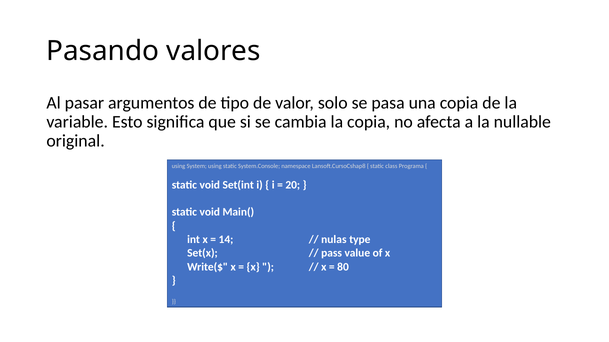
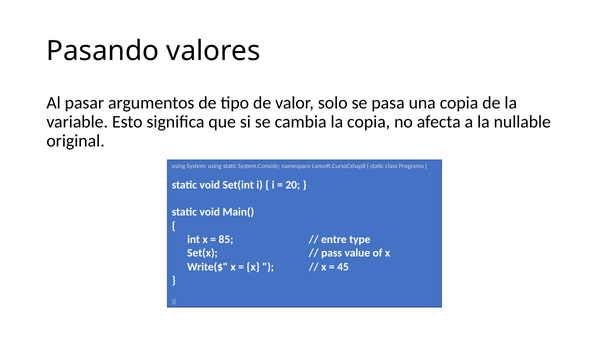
14: 14 -> 85
nulas: nulas -> entre
80: 80 -> 45
